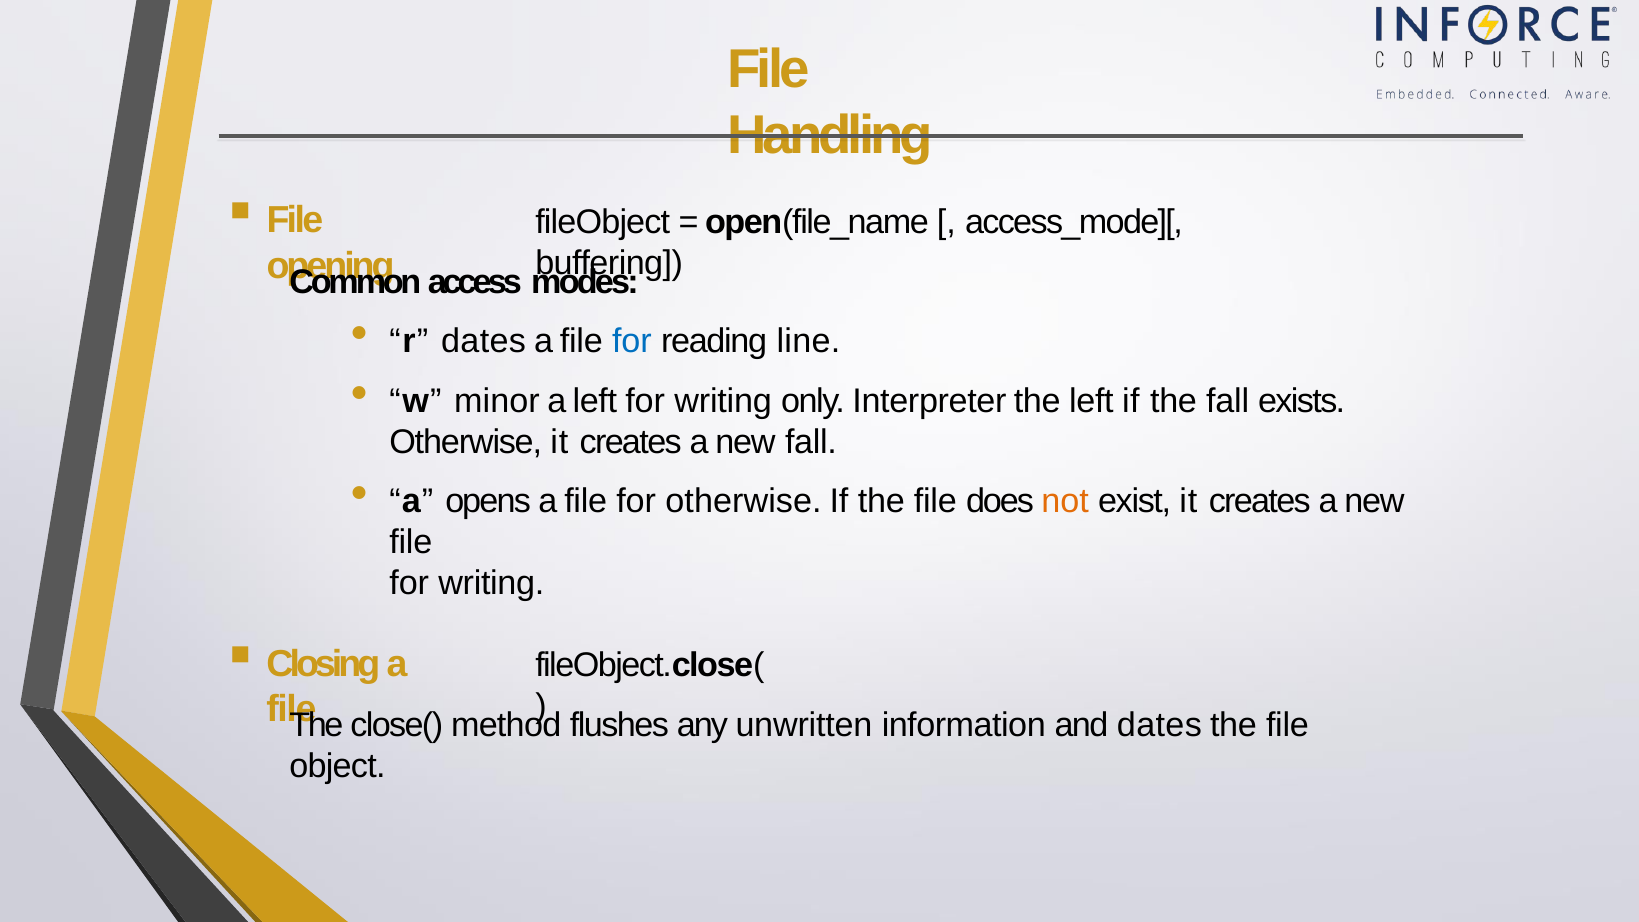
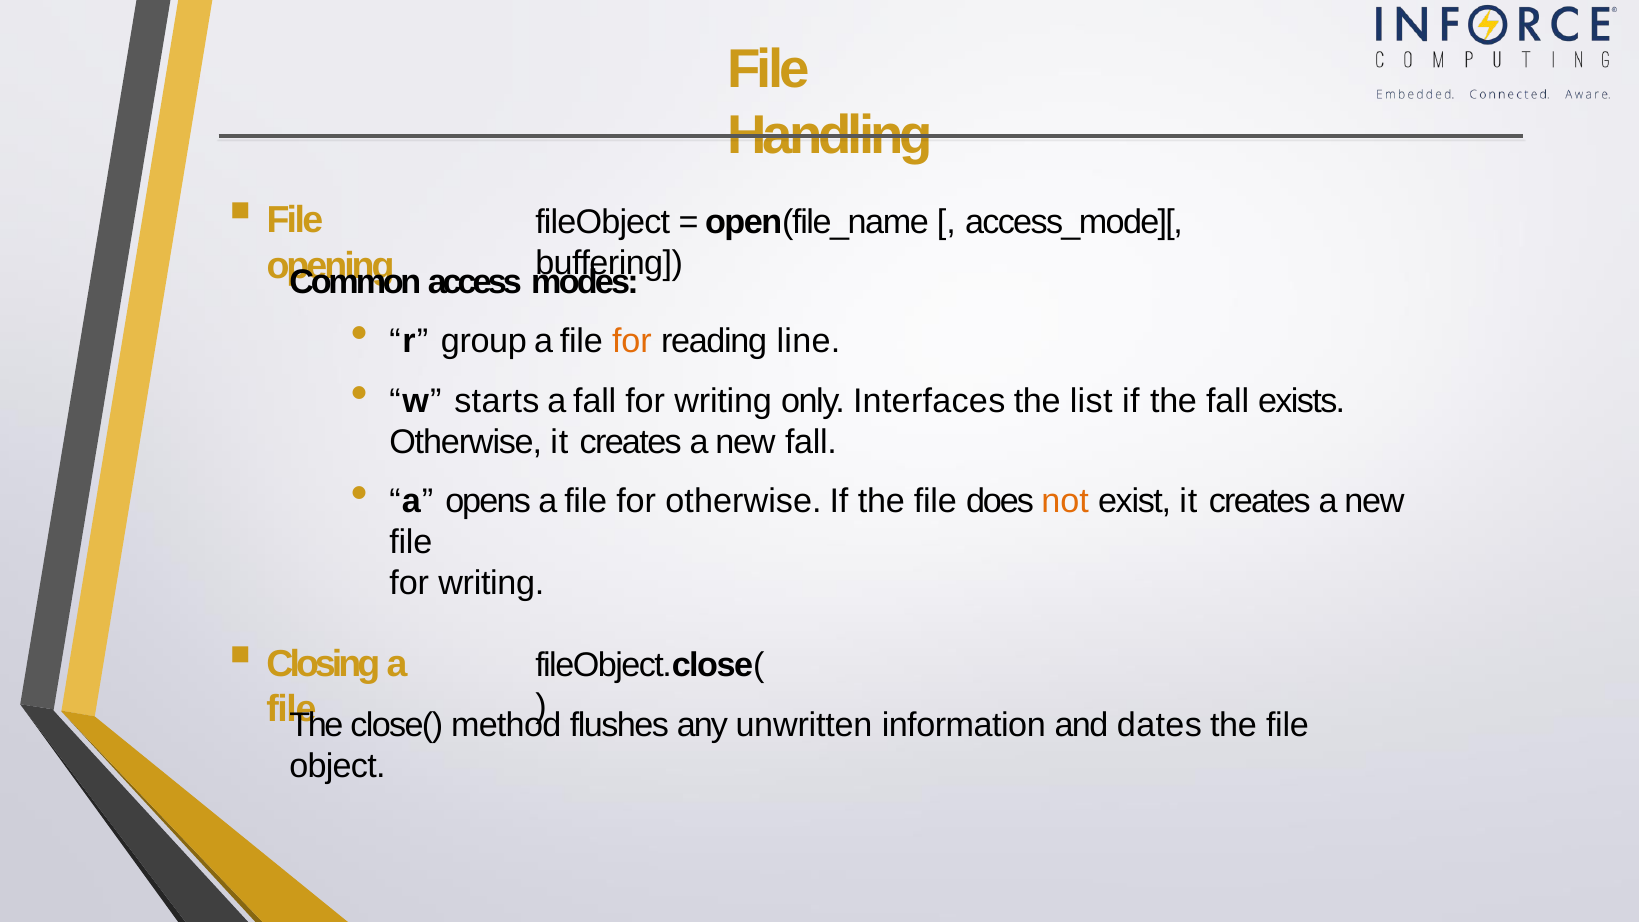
r dates: dates -> group
for at (632, 341) colour: blue -> orange
minor: minor -> starts
a left: left -> fall
Interpreter: Interpreter -> Interfaces
the left: left -> list
